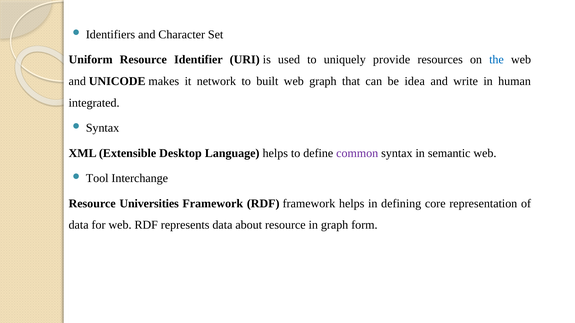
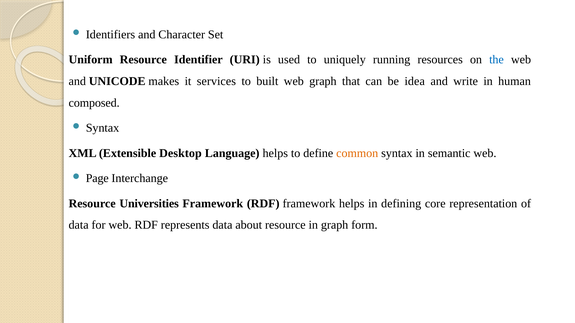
provide: provide -> running
network: network -> services
integrated: integrated -> composed
common colour: purple -> orange
Tool: Tool -> Page
